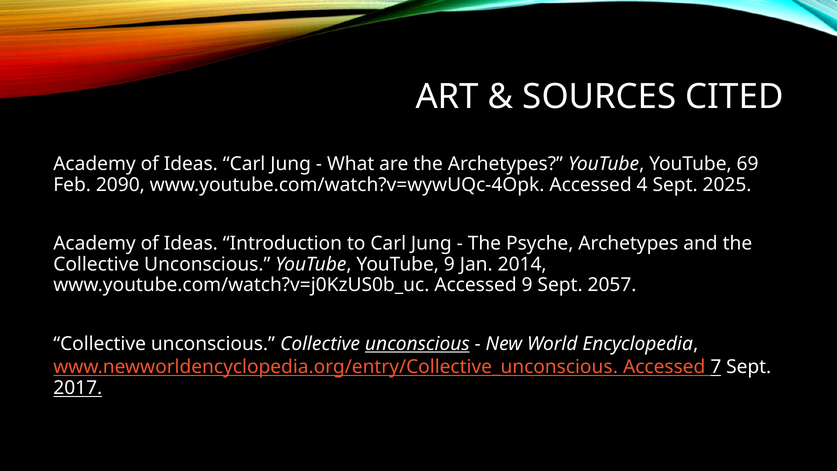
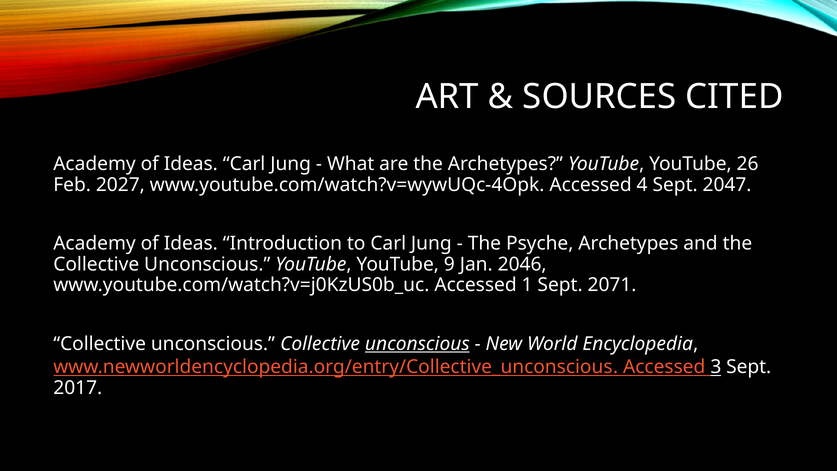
69: 69 -> 26
2090: 2090 -> 2027
2025: 2025 -> 2047
2014: 2014 -> 2046
Accessed 9: 9 -> 1
2057: 2057 -> 2071
7: 7 -> 3
2017 underline: present -> none
